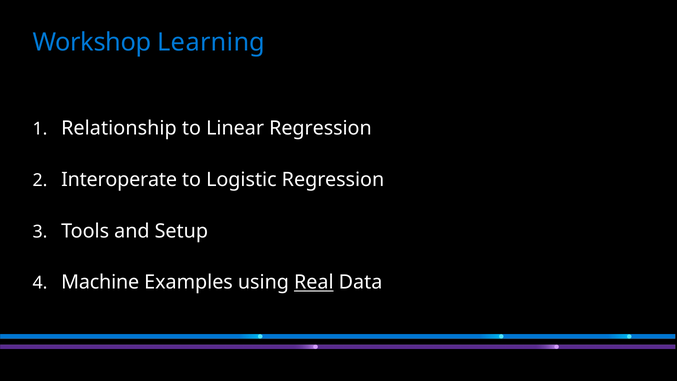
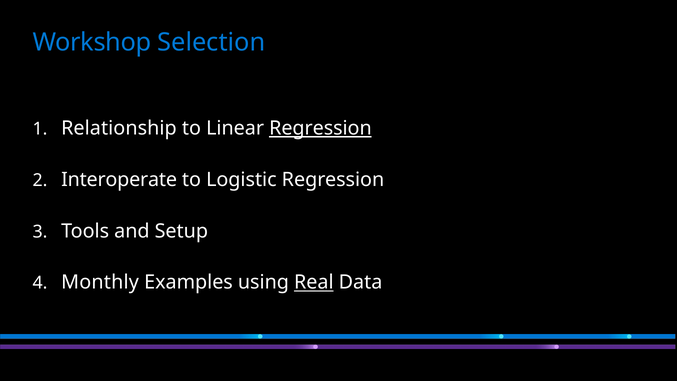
Learning: Learning -> Selection
Regression at (320, 128) underline: none -> present
Machine: Machine -> Monthly
